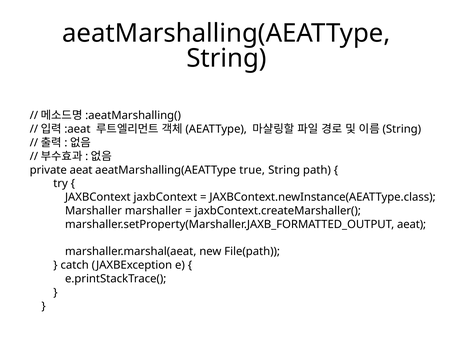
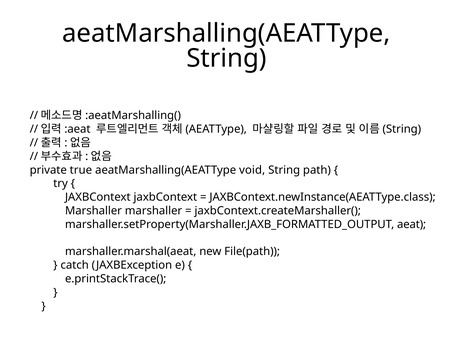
private aeat: aeat -> true
true: true -> void
